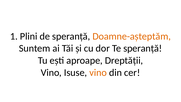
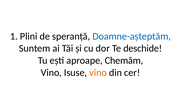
Doamne-așteptăm colour: orange -> blue
Te speranță: speranță -> deschide
Dreptății: Dreptății -> Chemăm
